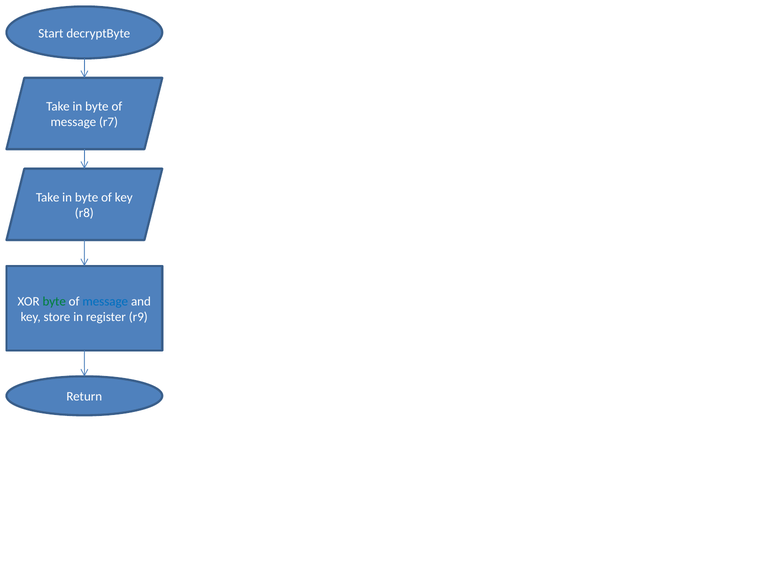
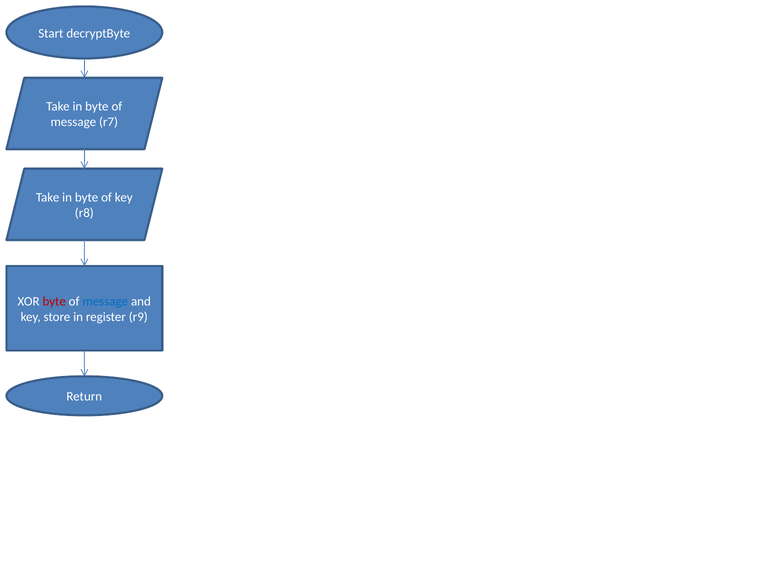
byte at (54, 301) colour: green -> red
